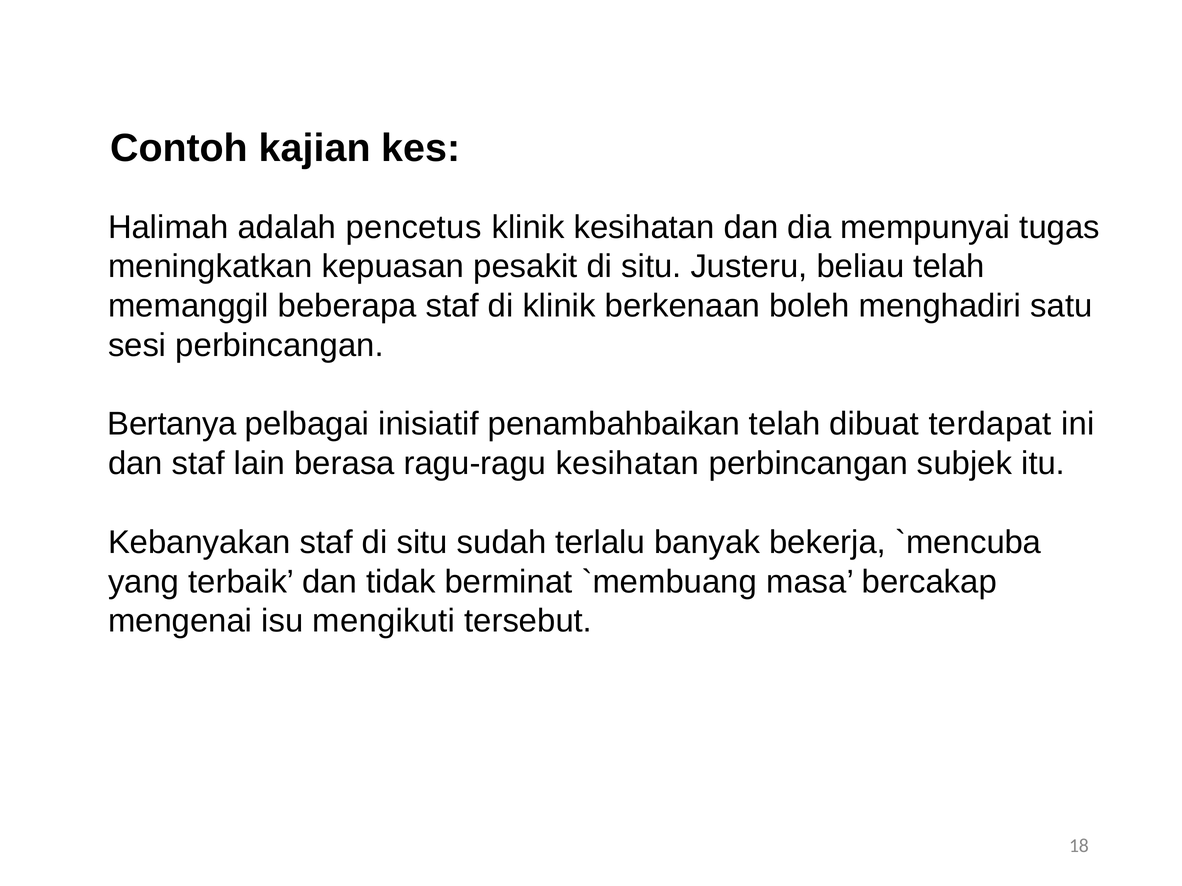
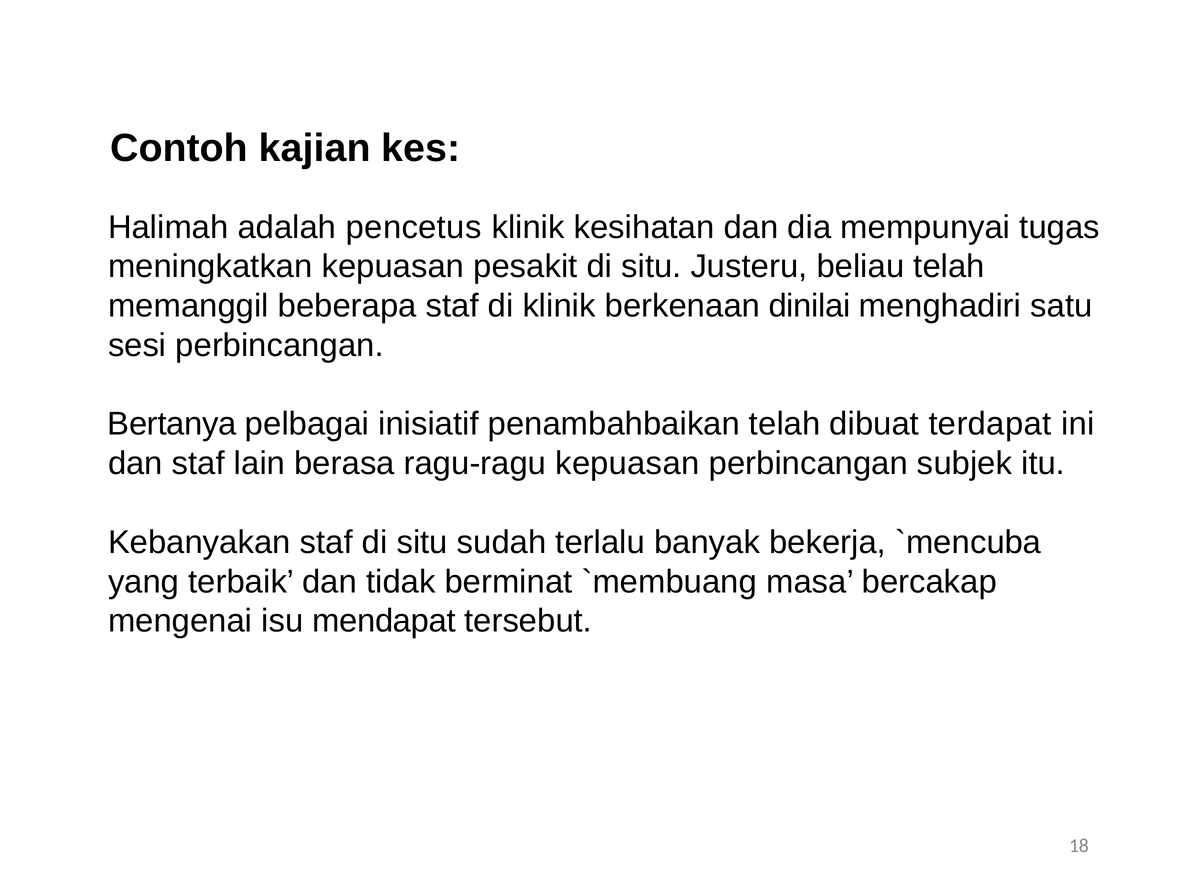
boleh: boleh -> dinilai
ragu-ragu kesihatan: kesihatan -> kepuasan
mengikuti: mengikuti -> mendapat
